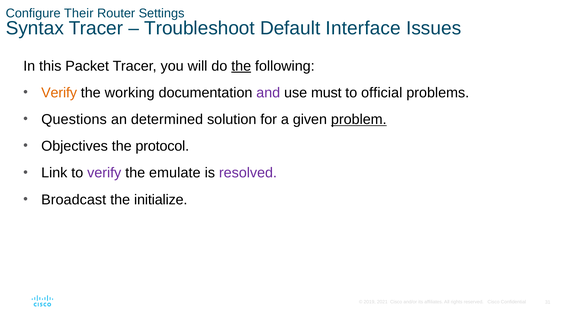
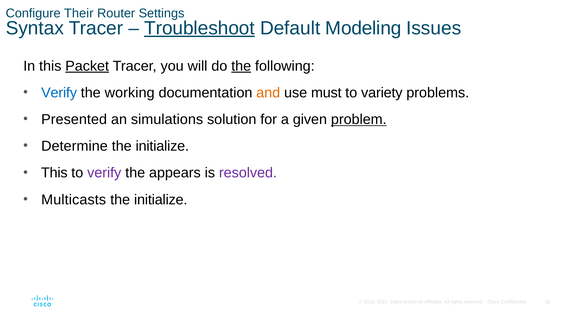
Troubleshoot underline: none -> present
Interface: Interface -> Modeling
Packet underline: none -> present
Verify at (59, 93) colour: orange -> blue
and colour: purple -> orange
official: official -> variety
Questions: Questions -> Presented
determined: determined -> simulations
Objectives: Objectives -> Determine
protocol at (162, 146): protocol -> initialize
Link at (54, 173): Link -> This
emulate: emulate -> appears
Broadcast: Broadcast -> Multicasts
